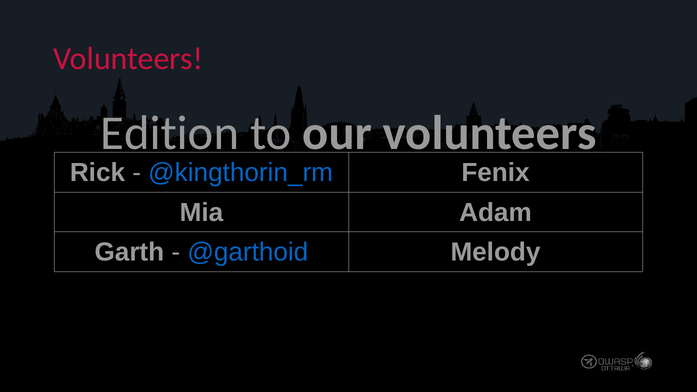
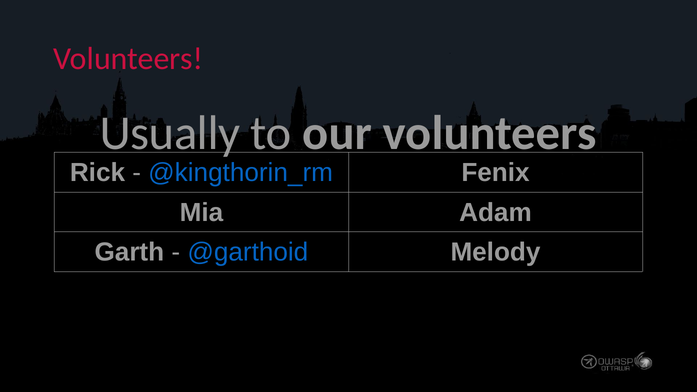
Edition: Edition -> Usually
